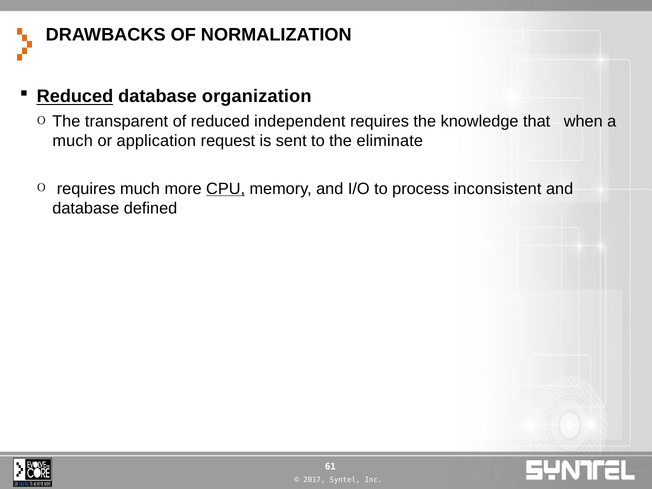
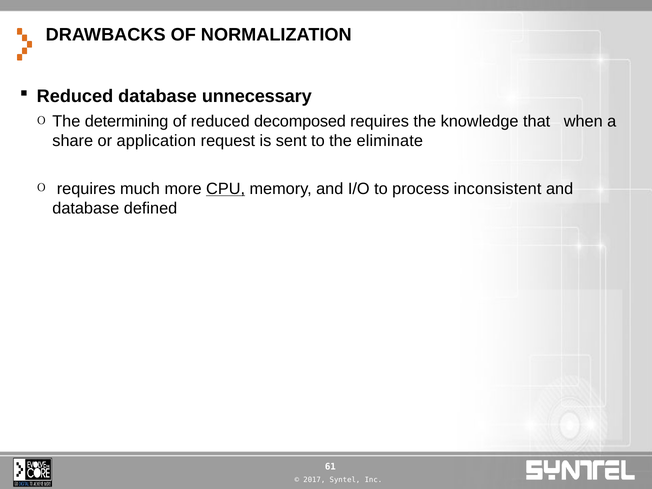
Reduced at (75, 97) underline: present -> none
organization: organization -> unnecessary
transparent: transparent -> determining
independent: independent -> decomposed
much at (73, 141): much -> share
